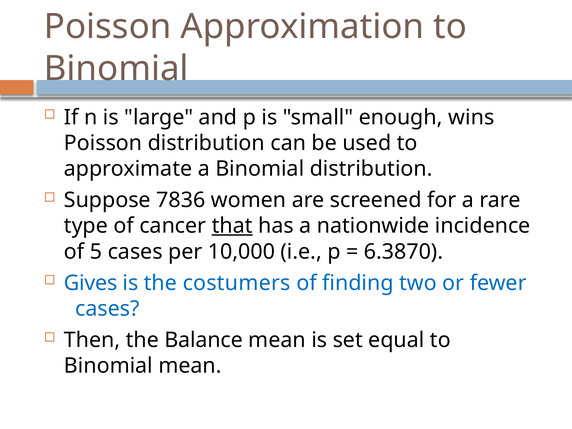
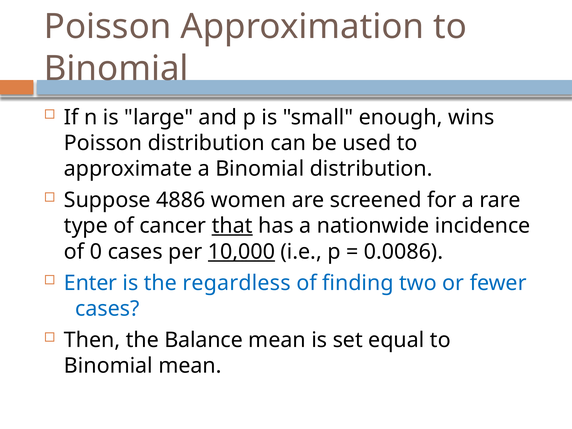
7836: 7836 -> 4886
5: 5 -> 0
10,000 underline: none -> present
6.3870: 6.3870 -> 0.0086
Gives: Gives -> Enter
costumers: costumers -> regardless
